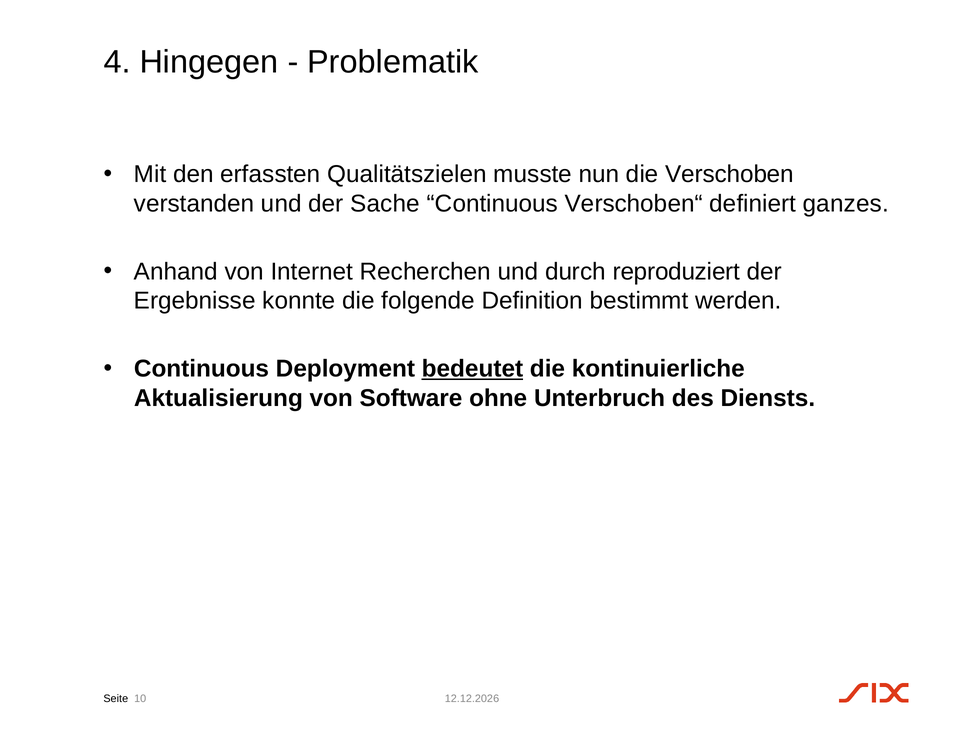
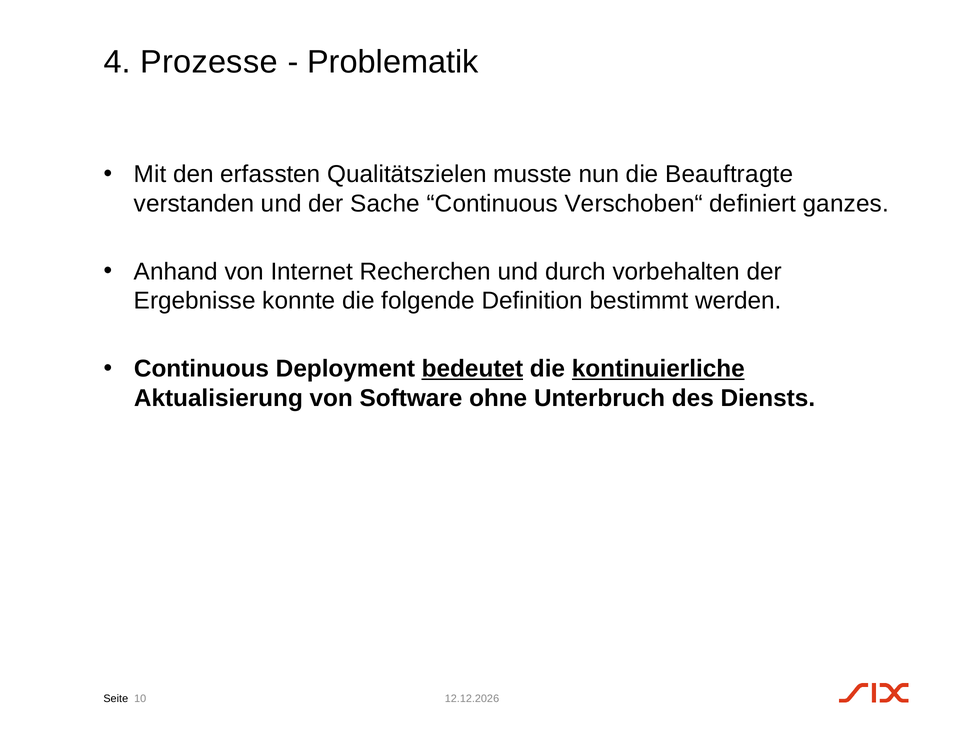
Hingegen: Hingegen -> Prozesse
Verschoben: Verschoben -> Beauftragte
reproduziert: reproduziert -> vorbehalten
kontinuierliche underline: none -> present
